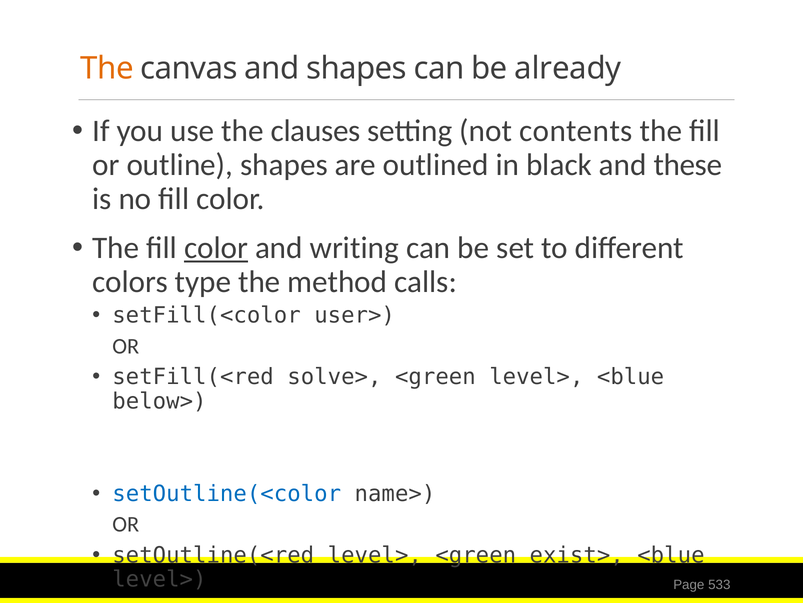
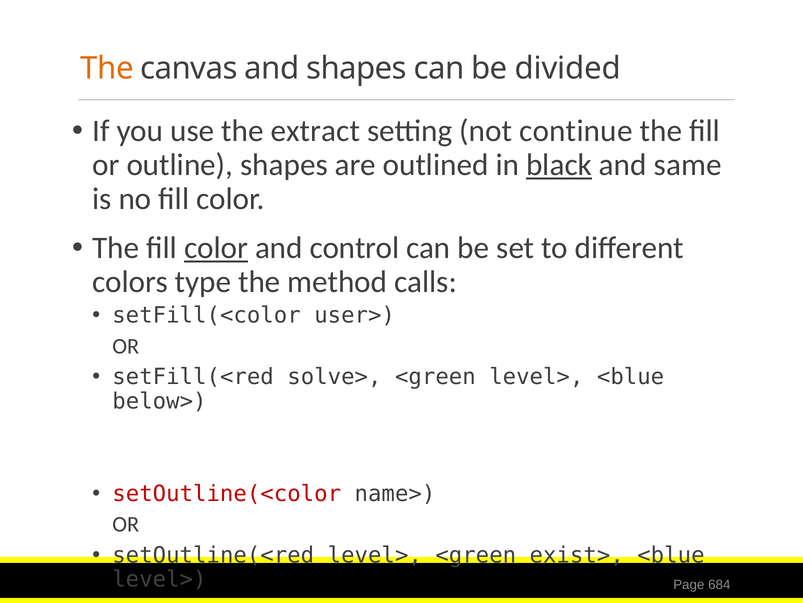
already: already -> divided
clauses: clauses -> extract
contents: contents -> continue
black underline: none -> present
these: these -> same
writing: writing -> control
setOutline(<color colour: blue -> red
533: 533 -> 684
